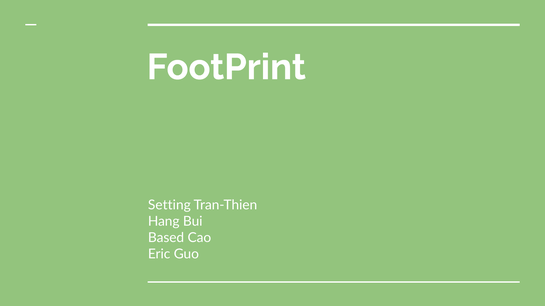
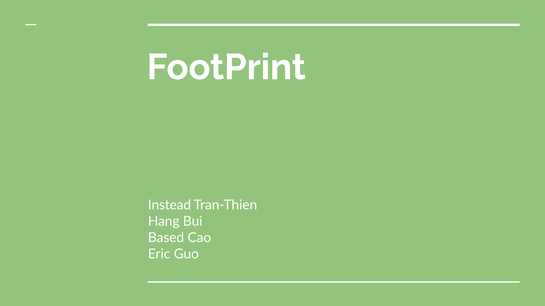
Setting: Setting -> Instead
